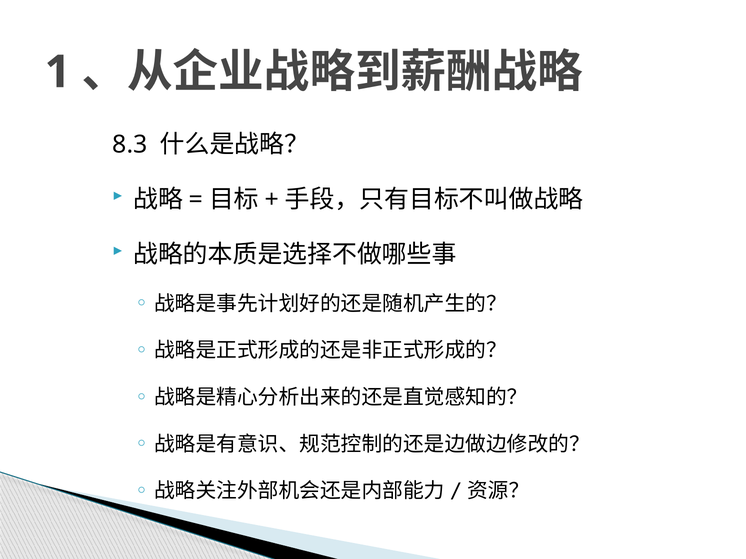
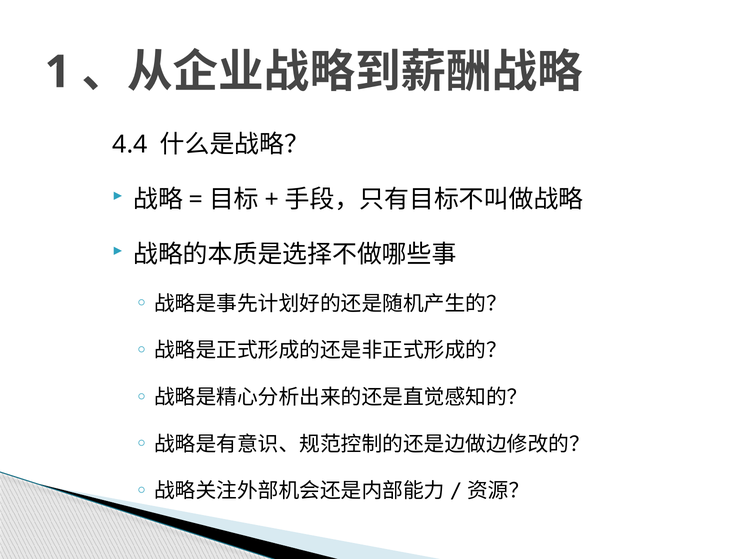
8.3: 8.3 -> 4.4
